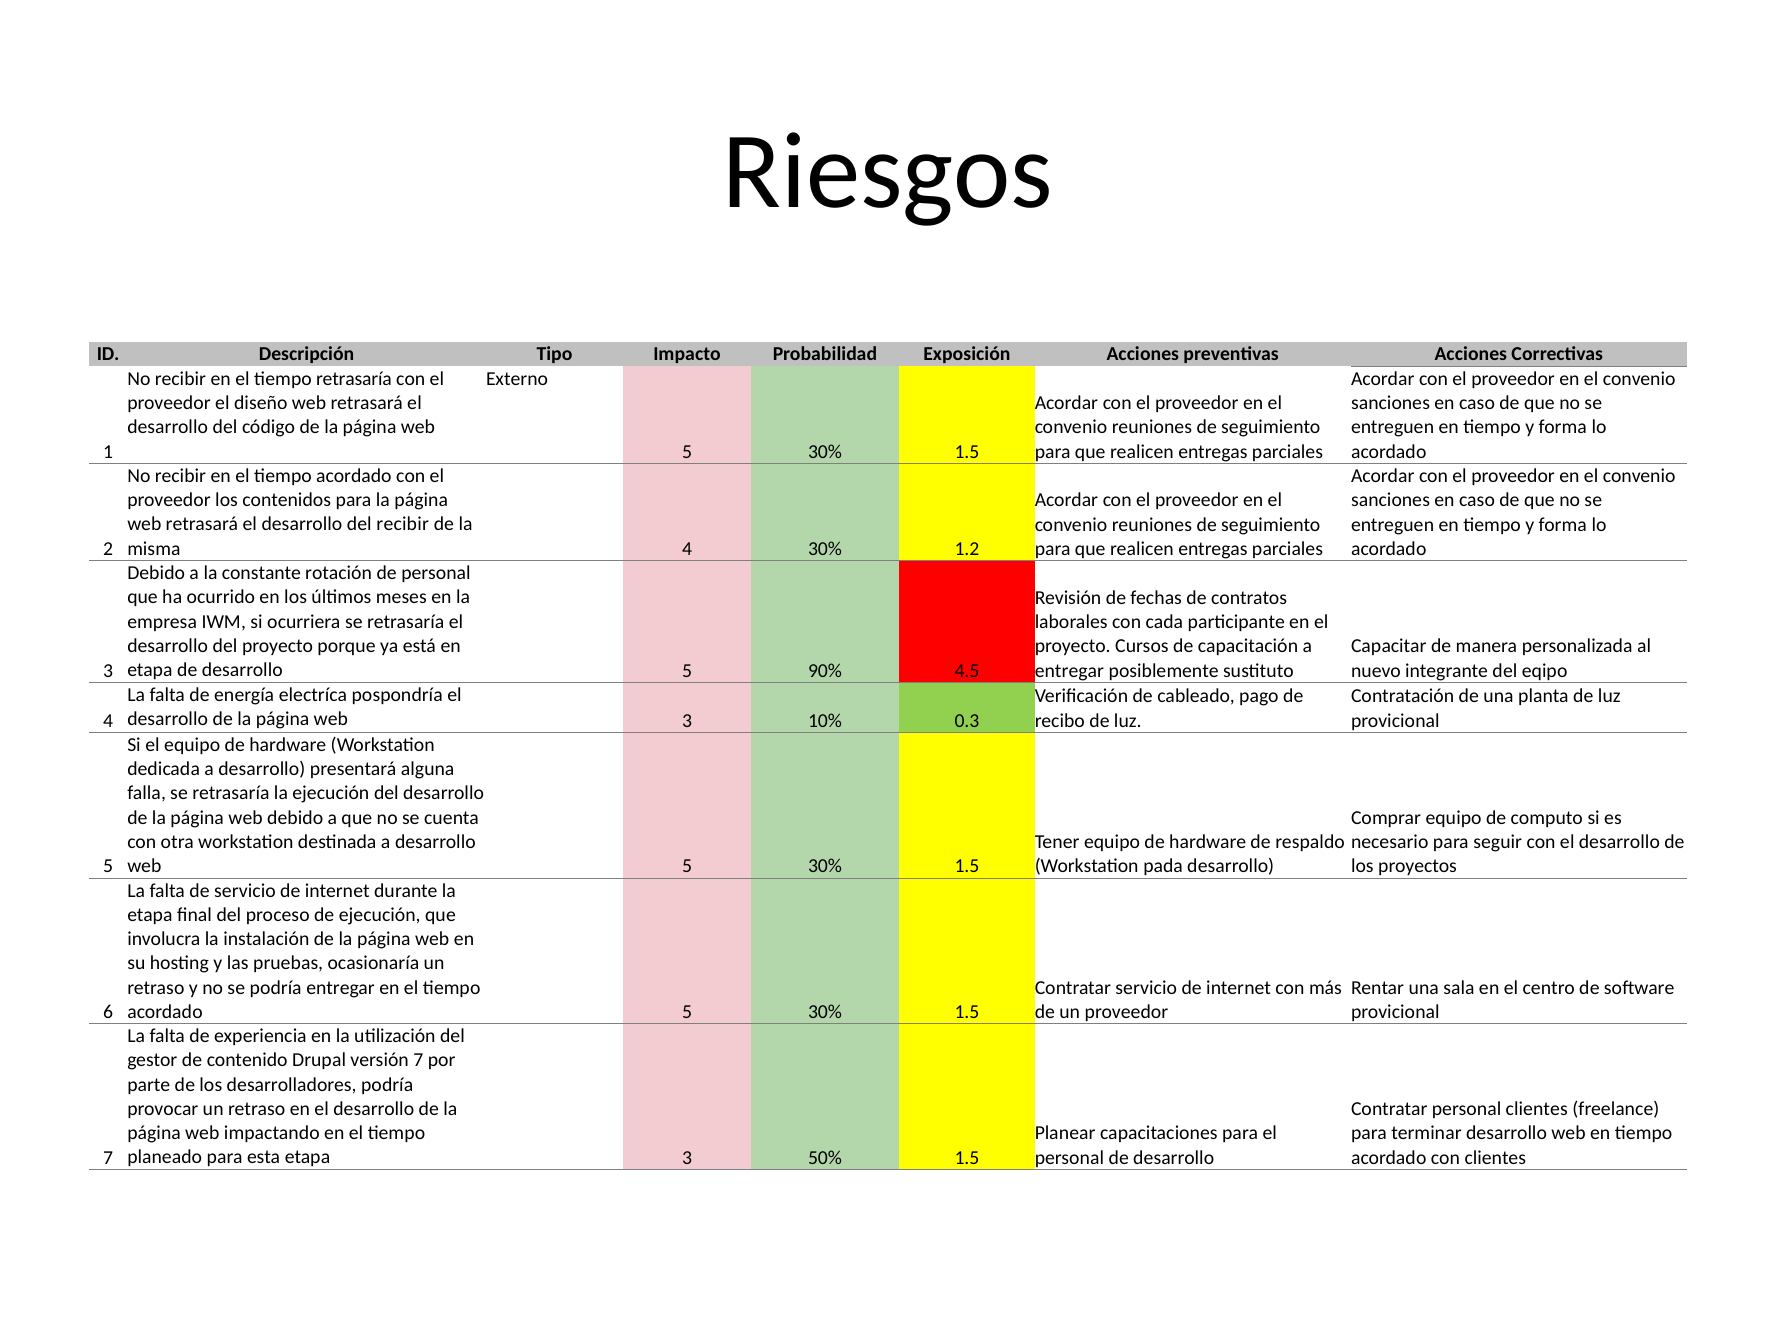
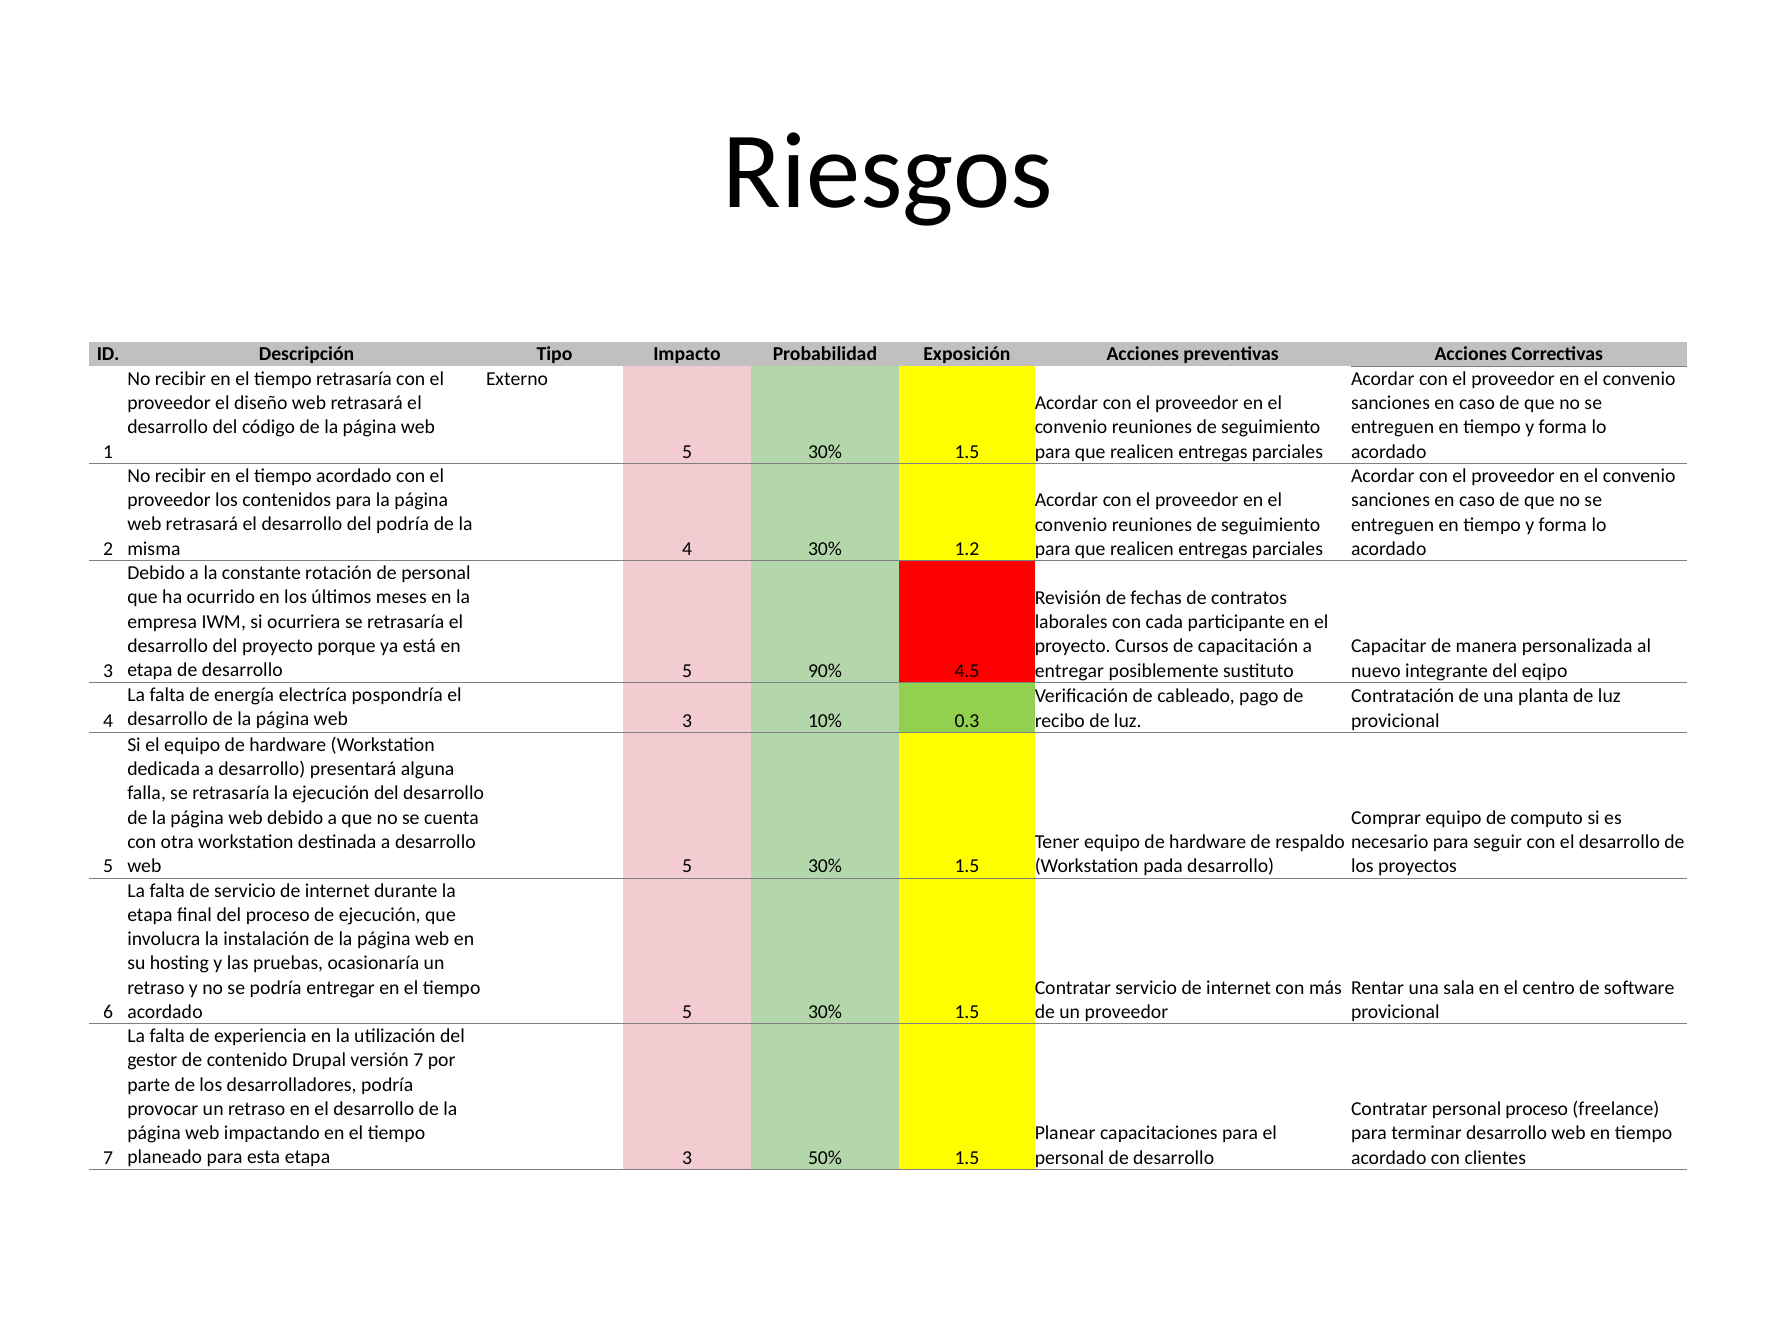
del recibir: recibir -> podría
personal clientes: clientes -> proceso
